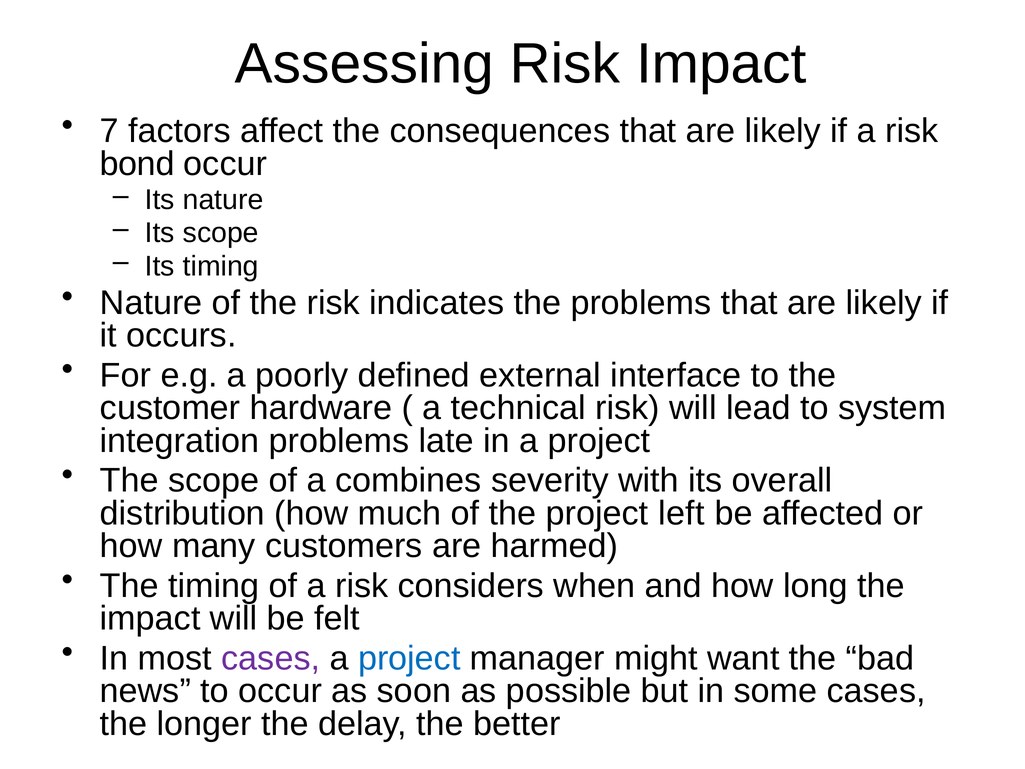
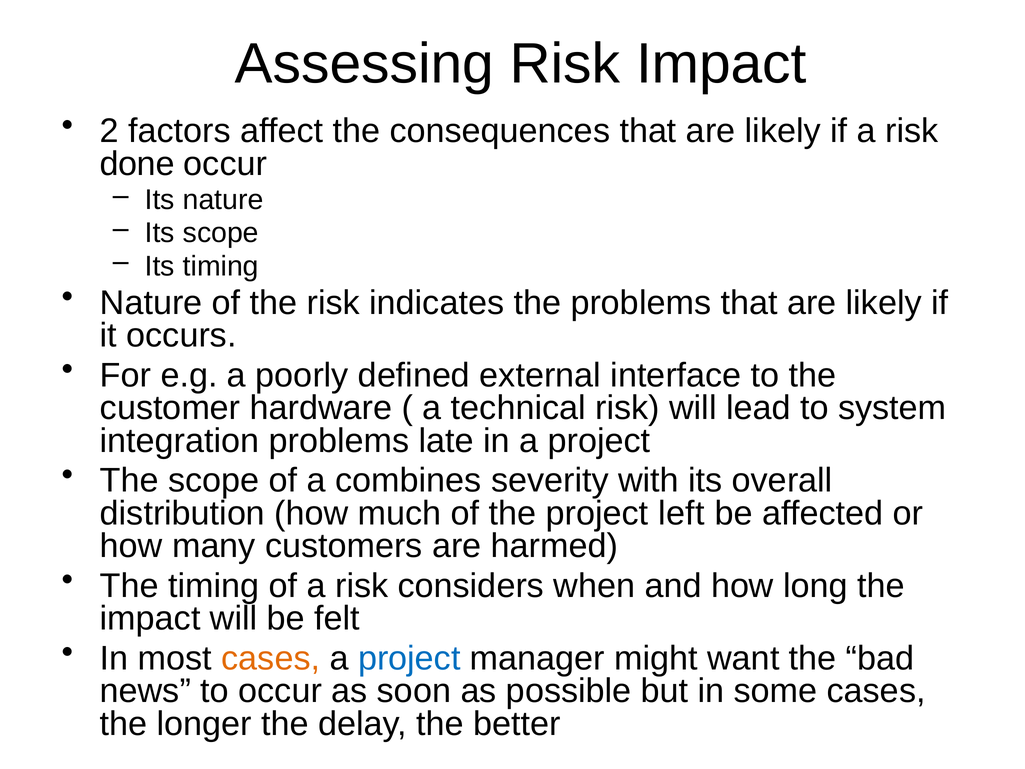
7: 7 -> 2
bond: bond -> done
cases at (271, 658) colour: purple -> orange
